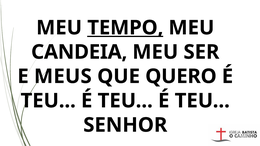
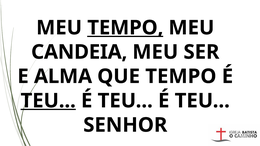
MEUS: MEUS -> ALMA
QUE QUERO: QUERO -> TEMPO
TEU at (48, 101) underline: none -> present
